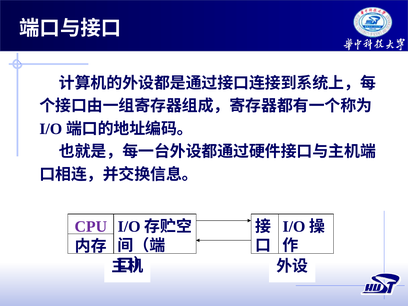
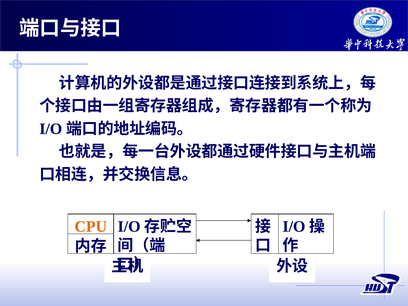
CPU colour: purple -> orange
